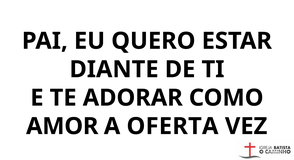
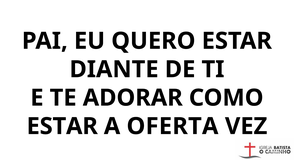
AMOR at (62, 126): AMOR -> ESTAR
